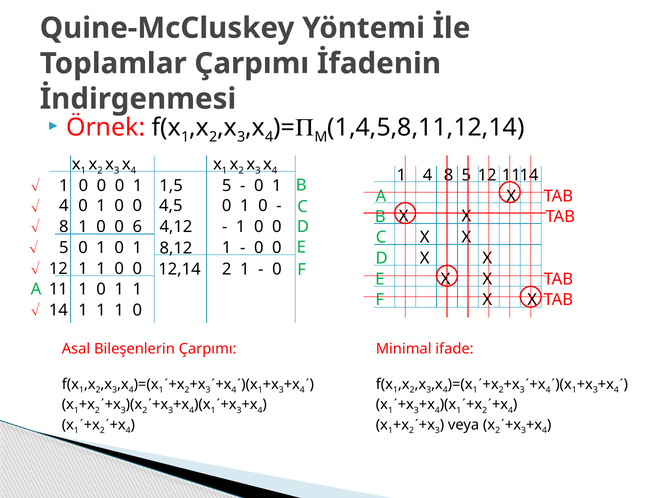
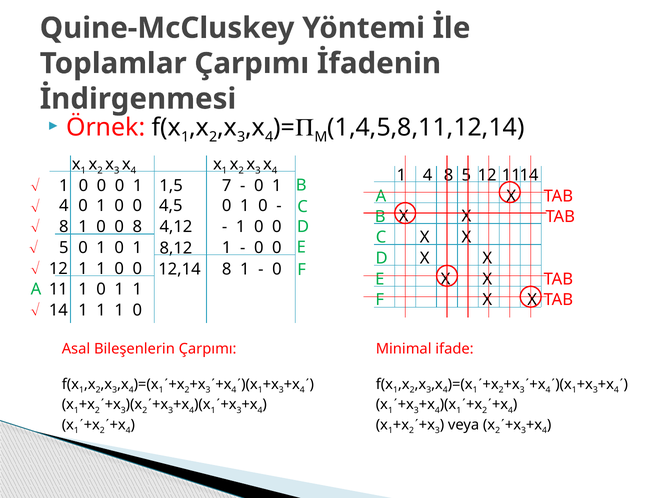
1,5 5: 5 -> 7
6 at (137, 227): 6 -> 8
12,14 2: 2 -> 8
